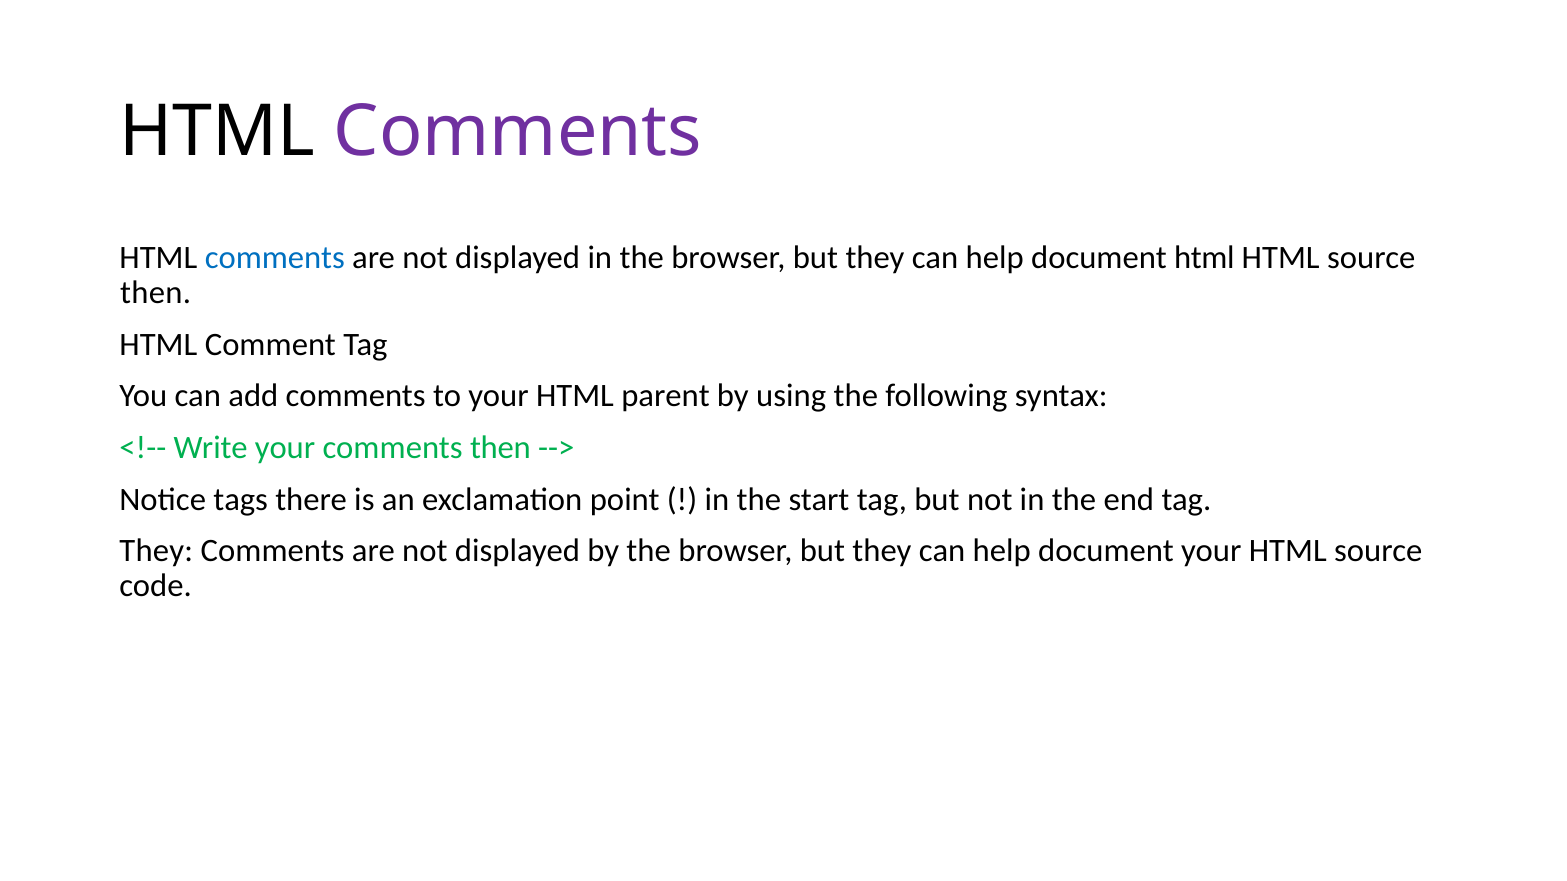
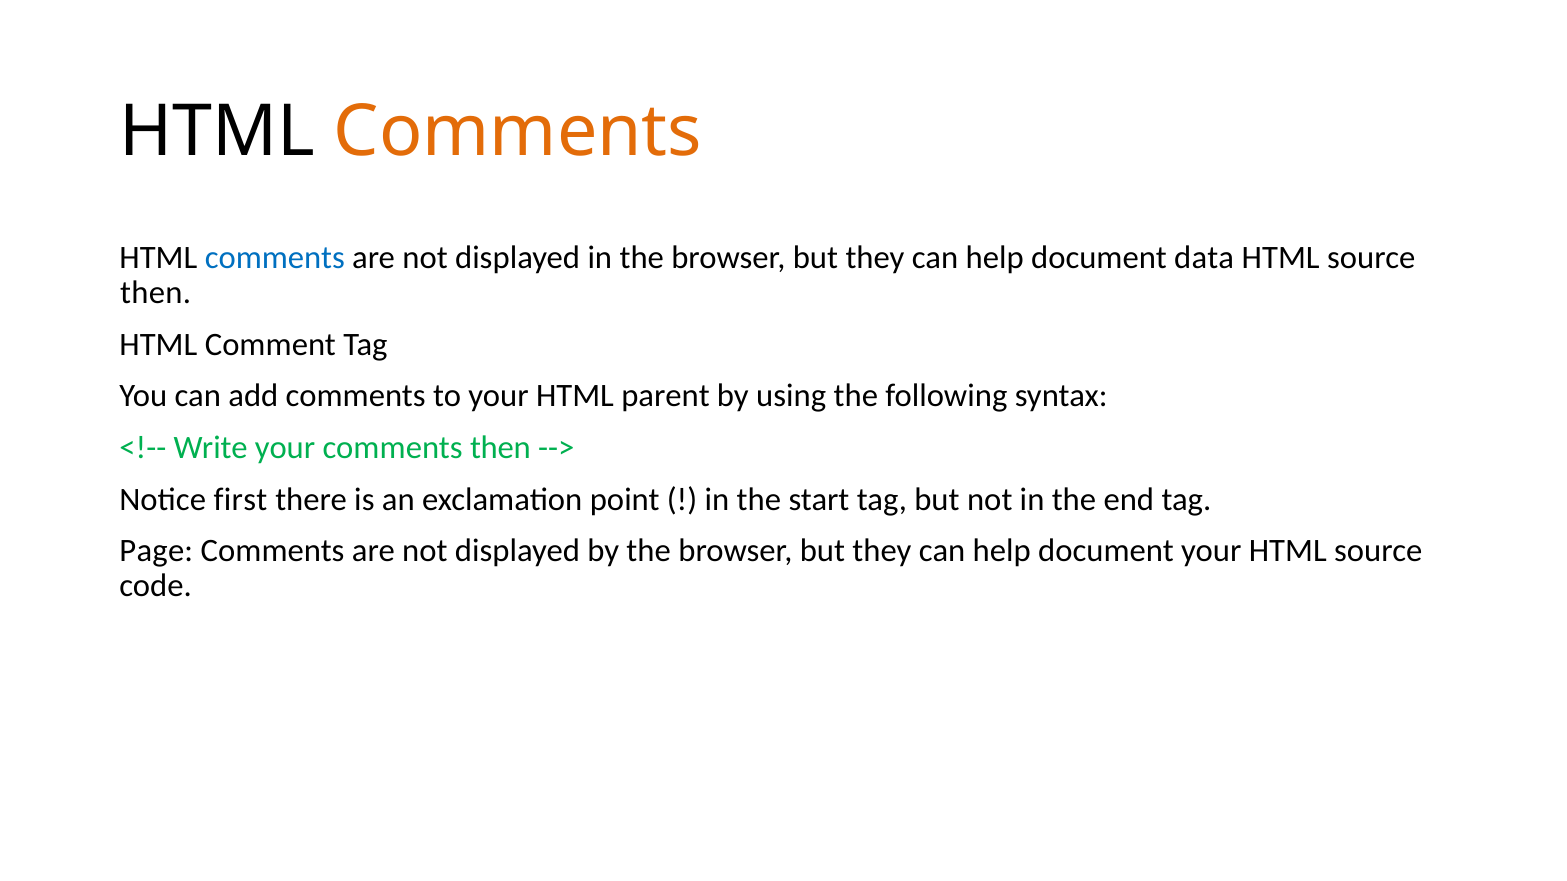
Comments at (518, 132) colour: purple -> orange
document html: html -> data
tags: tags -> first
They at (156, 551): They -> Page
